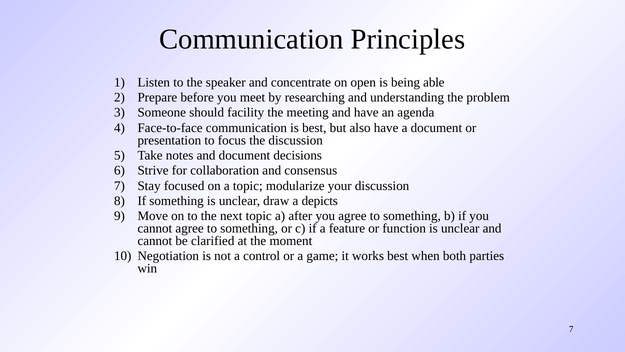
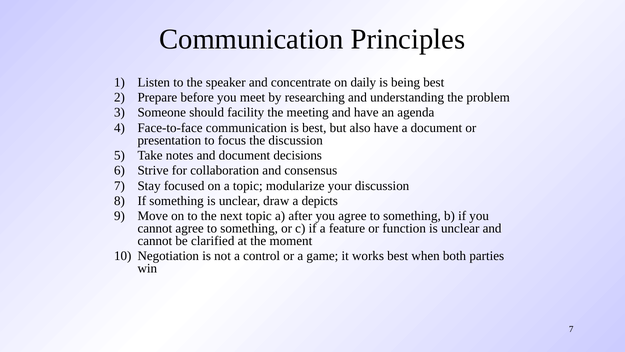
open: open -> daily
being able: able -> best
